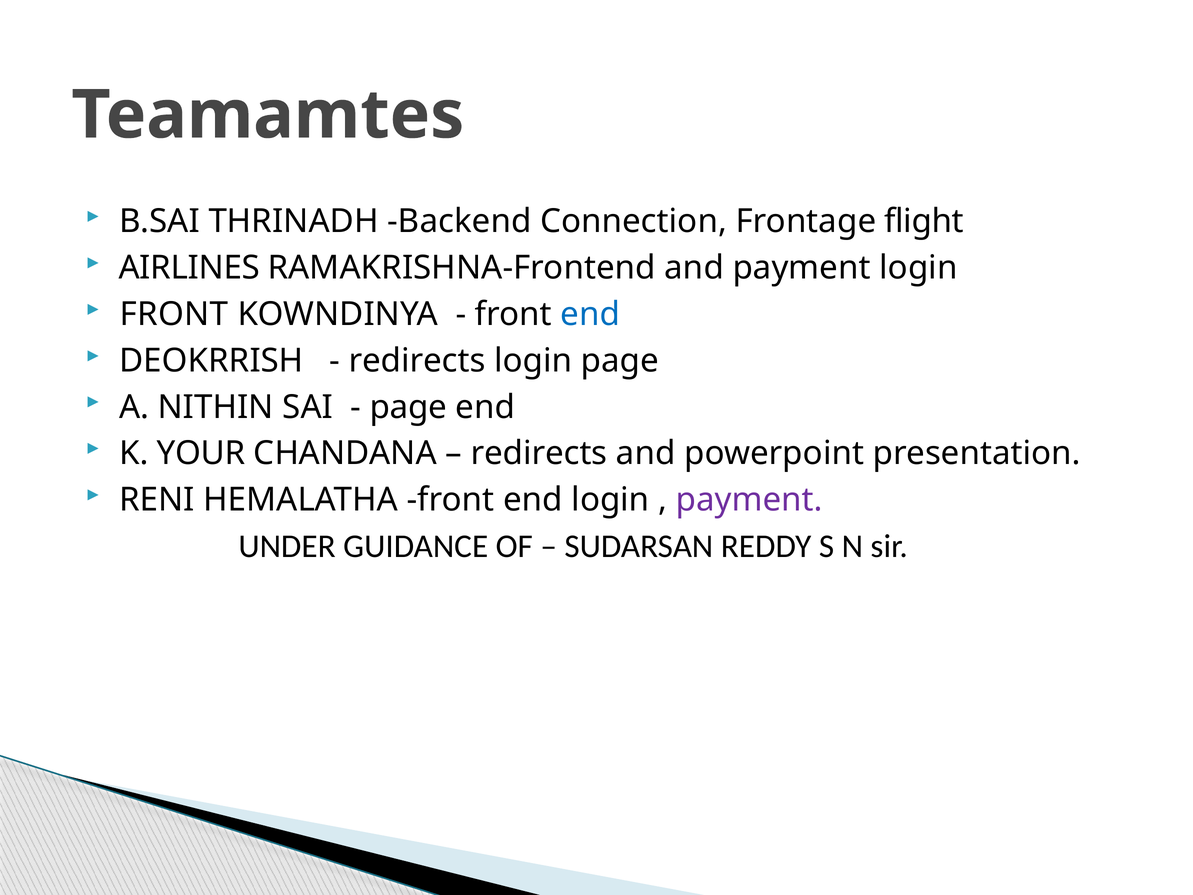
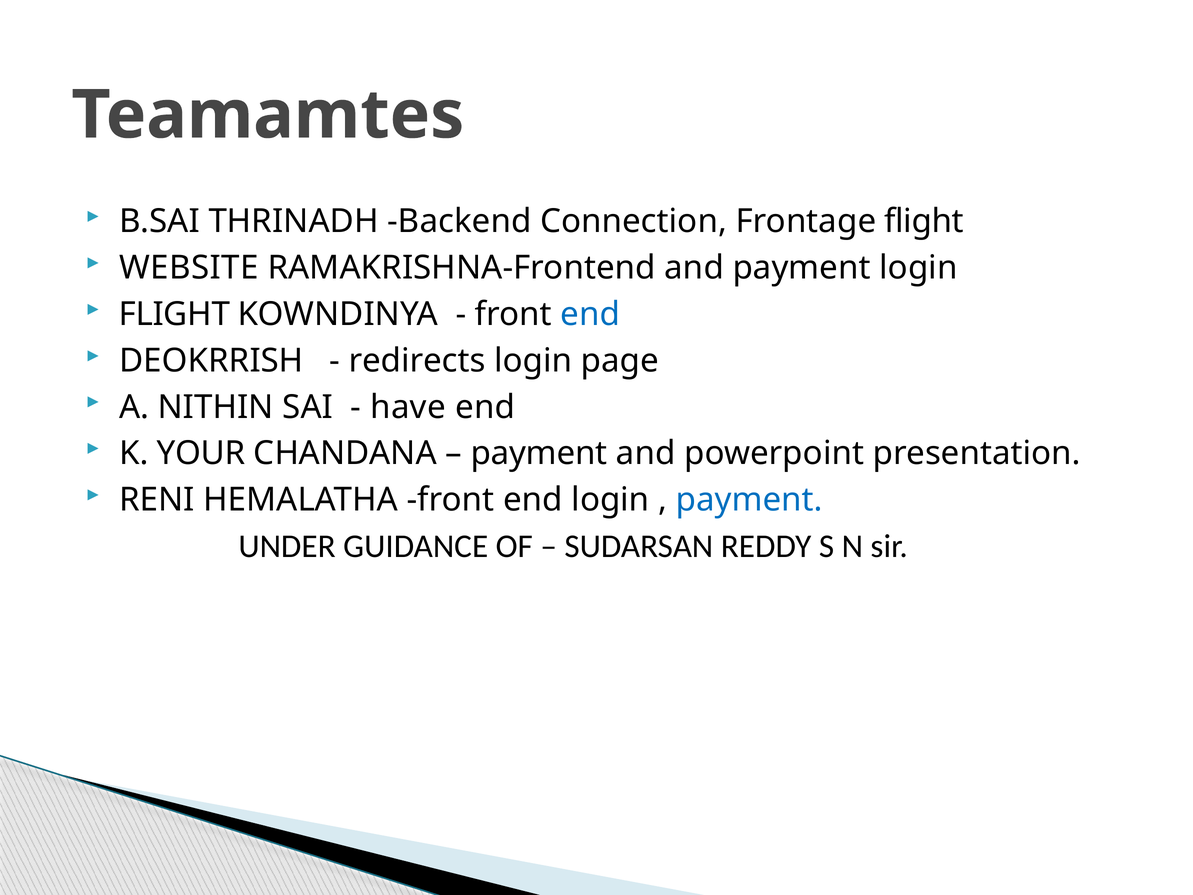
AIRLINES: AIRLINES -> WEBSITE
FRONT at (174, 314): FRONT -> FLIGHT
page at (408, 407): page -> have
redirects at (539, 453): redirects -> payment
payment at (749, 500) colour: purple -> blue
